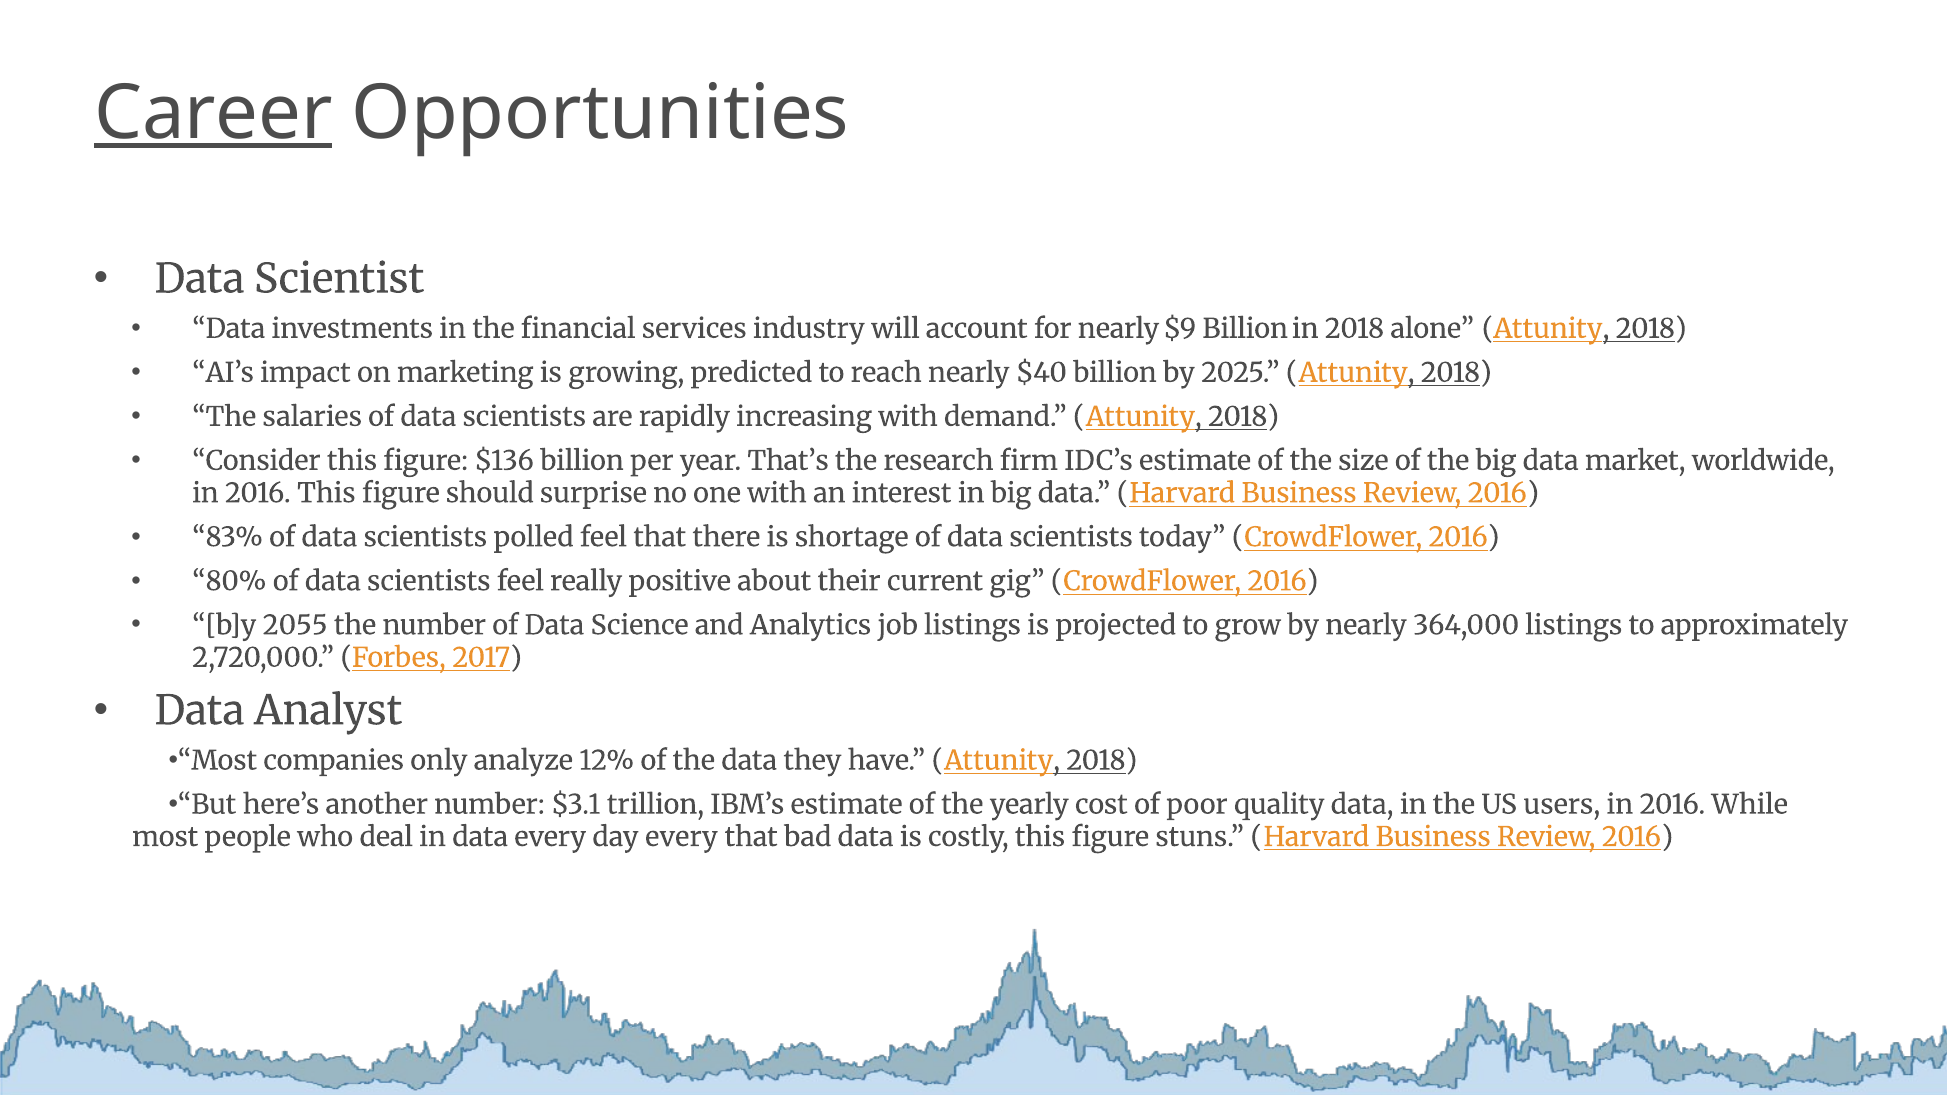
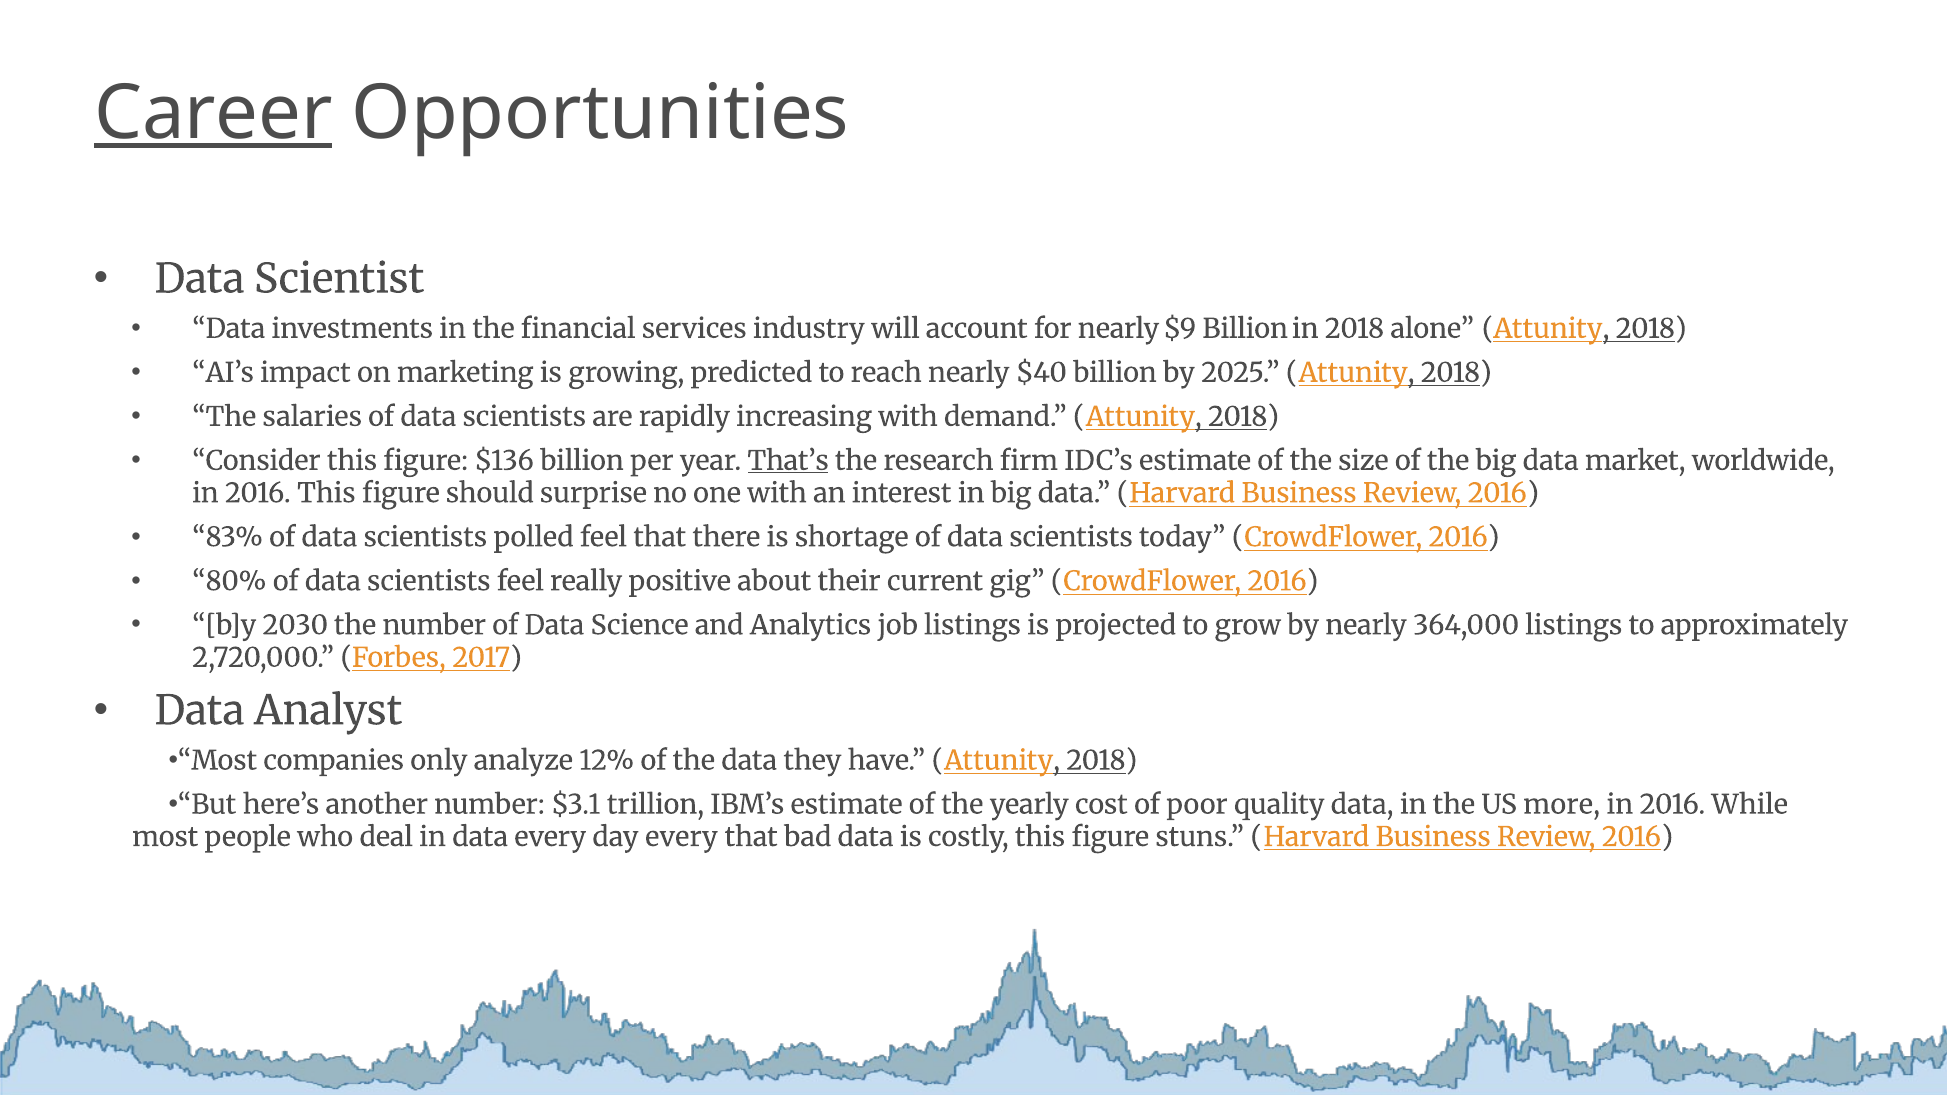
That’s underline: none -> present
2055: 2055 -> 2030
users: users -> more
